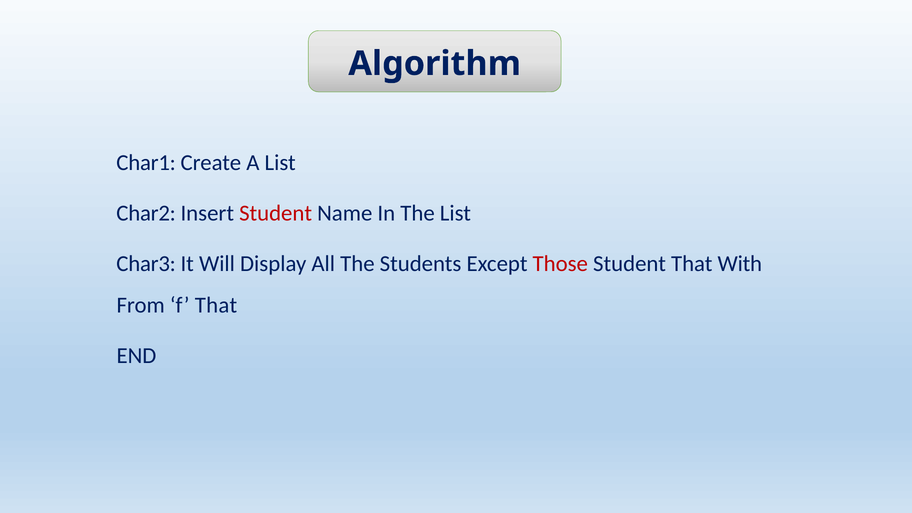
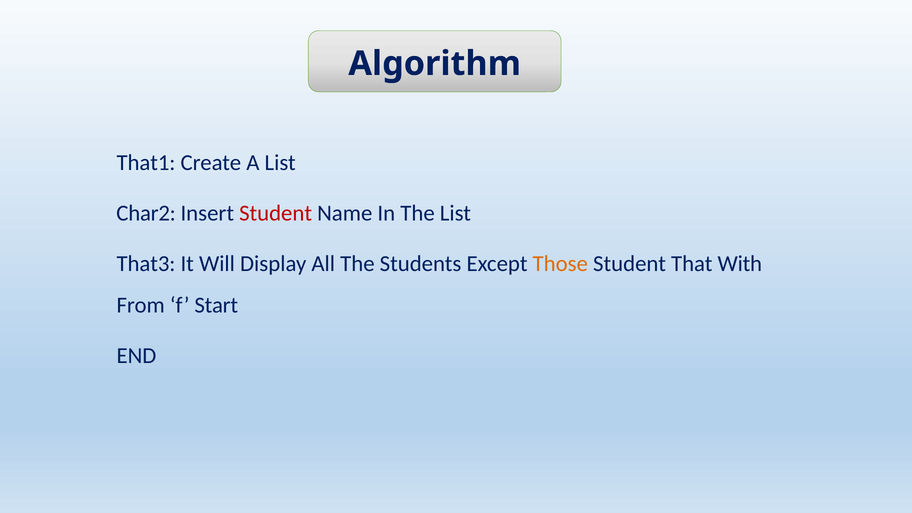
Char1: Char1 -> That1
Char3: Char3 -> That3
Those colour: red -> orange
f That: That -> Start
